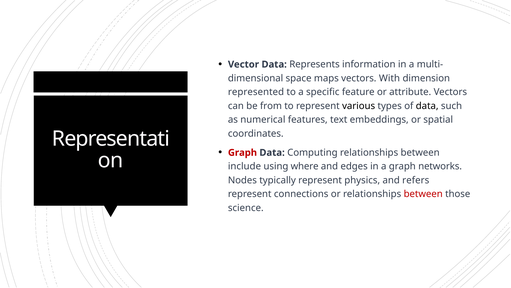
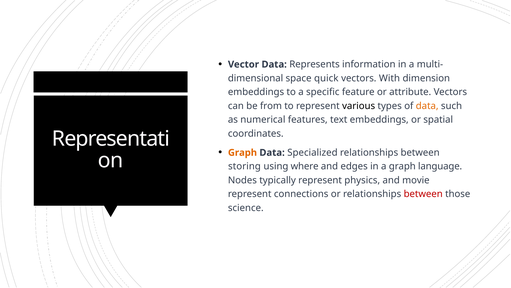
maps: maps -> quick
represented at (256, 92): represented -> embeddings
data at (427, 106) colour: black -> orange
Graph at (242, 152) colour: red -> orange
Computing: Computing -> Specialized
include: include -> storing
networks: networks -> language
refers: refers -> movie
